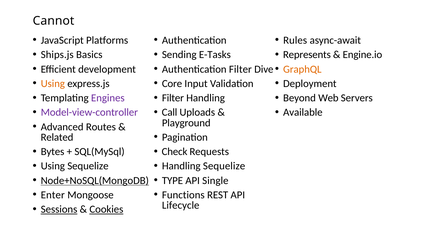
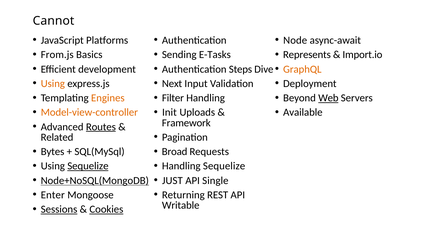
Rules: Rules -> Node
Ships.js: Ships.js -> From.js
Engine.io: Engine.io -> Import.io
Authentication Filter: Filter -> Steps
Core: Core -> Next
Engines colour: purple -> orange
Web underline: none -> present
Model-view-controller colour: purple -> orange
Call: Call -> Init
Playground: Playground -> Framework
Routes underline: none -> present
Check: Check -> Broad
Sequelize at (88, 166) underline: none -> present
TYPE: TYPE -> JUST
Functions: Functions -> Returning
Lifecycle: Lifecycle -> Writable
